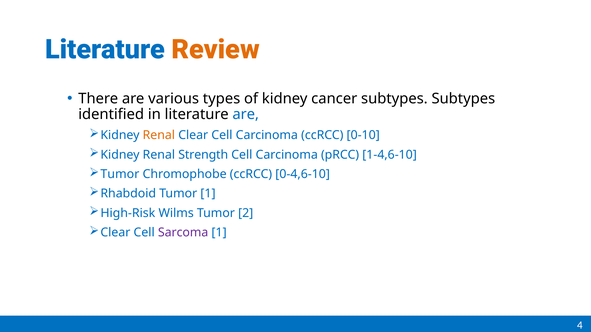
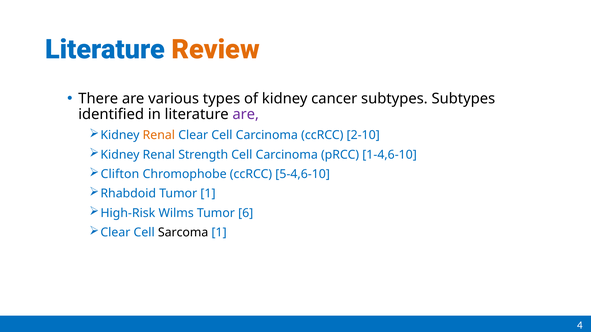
are at (246, 115) colour: blue -> purple
0-10: 0-10 -> 2-10
Tumor at (120, 174): Tumor -> Clifton
0-4,6-10: 0-4,6-10 -> 5-4,6-10
2: 2 -> 6
Sarcoma colour: purple -> black
